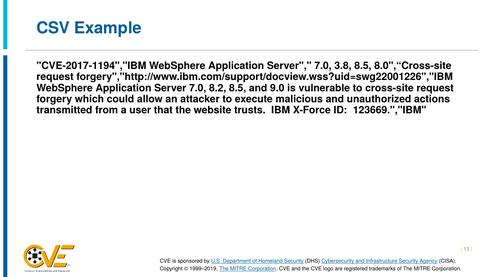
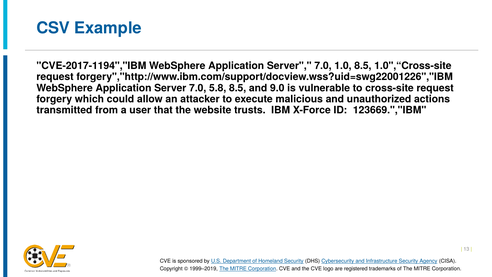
3.8: 3.8 -> 1.0
8.0",“Cross-site: 8.0",“Cross-site -> 1.0",“Cross-site
8.2: 8.2 -> 5.8
